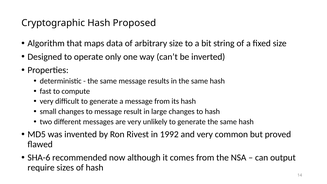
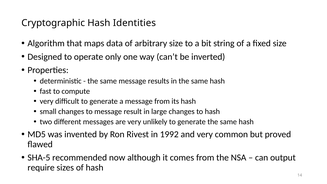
Proposed: Proposed -> Identities
SHA-6: SHA-6 -> SHA-5
